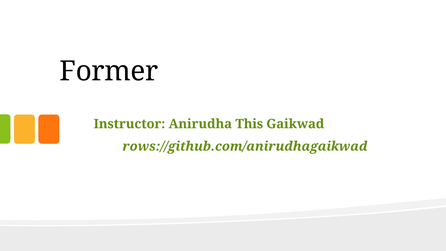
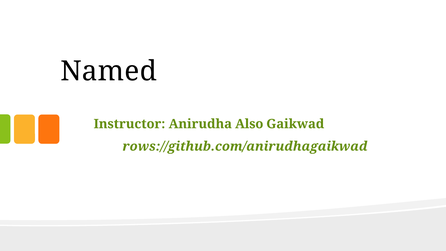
Former: Former -> Named
This: This -> Also
